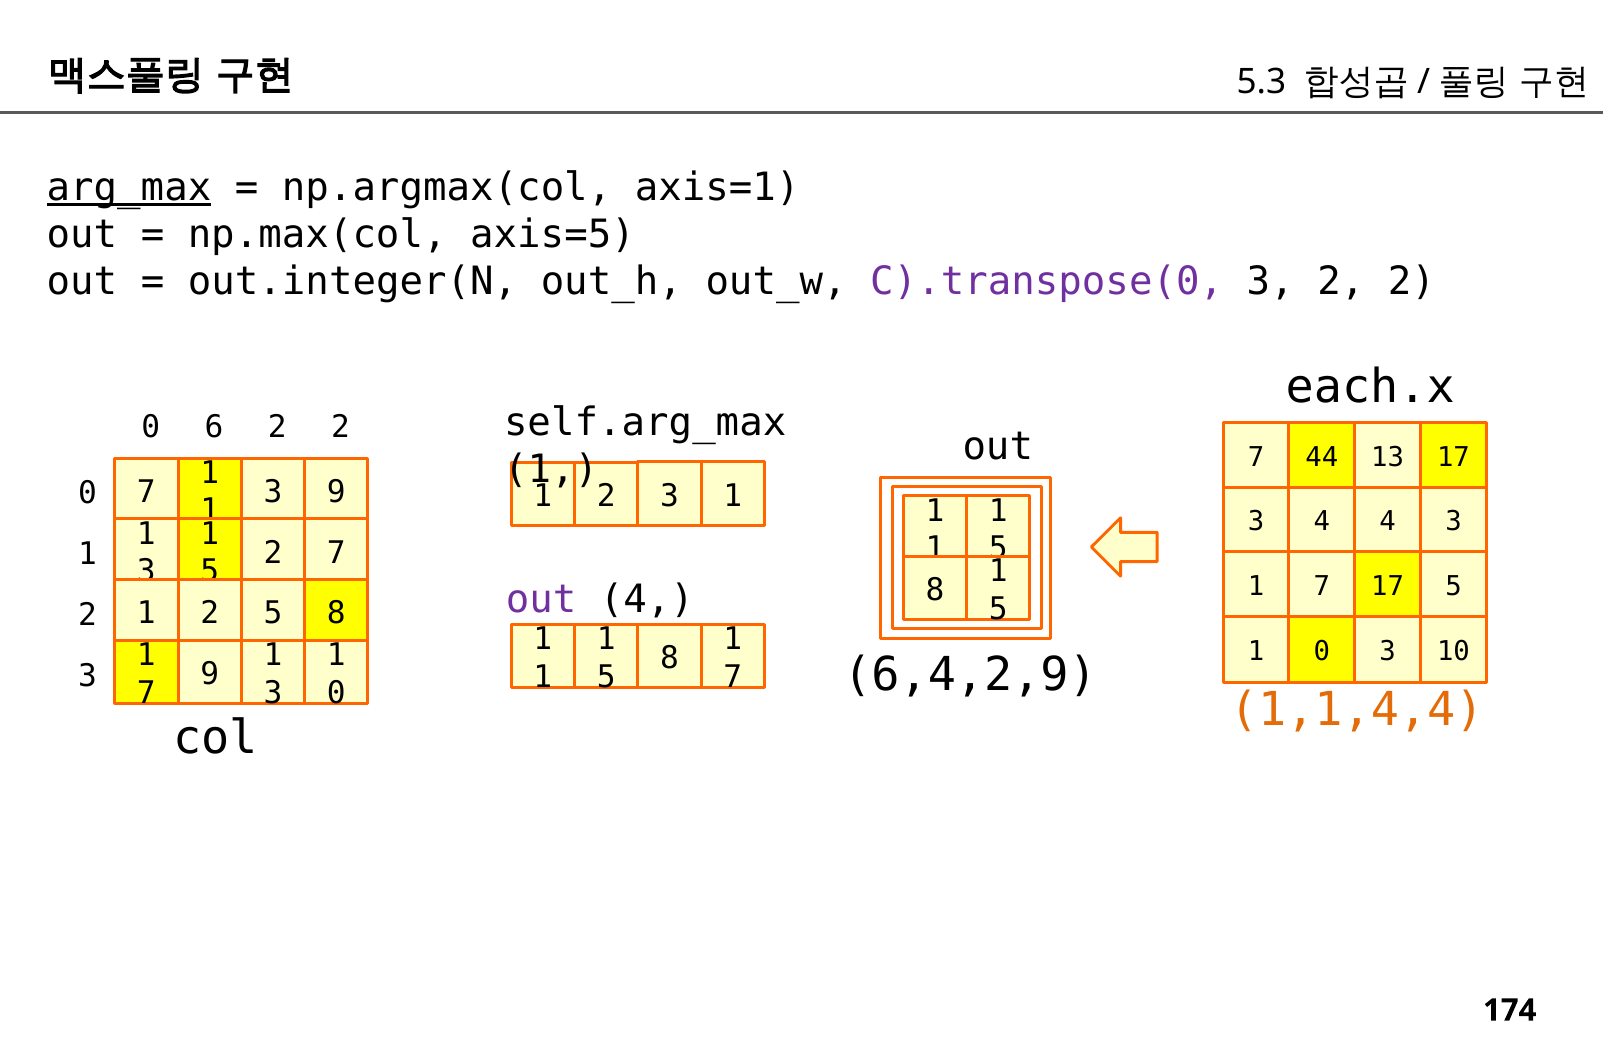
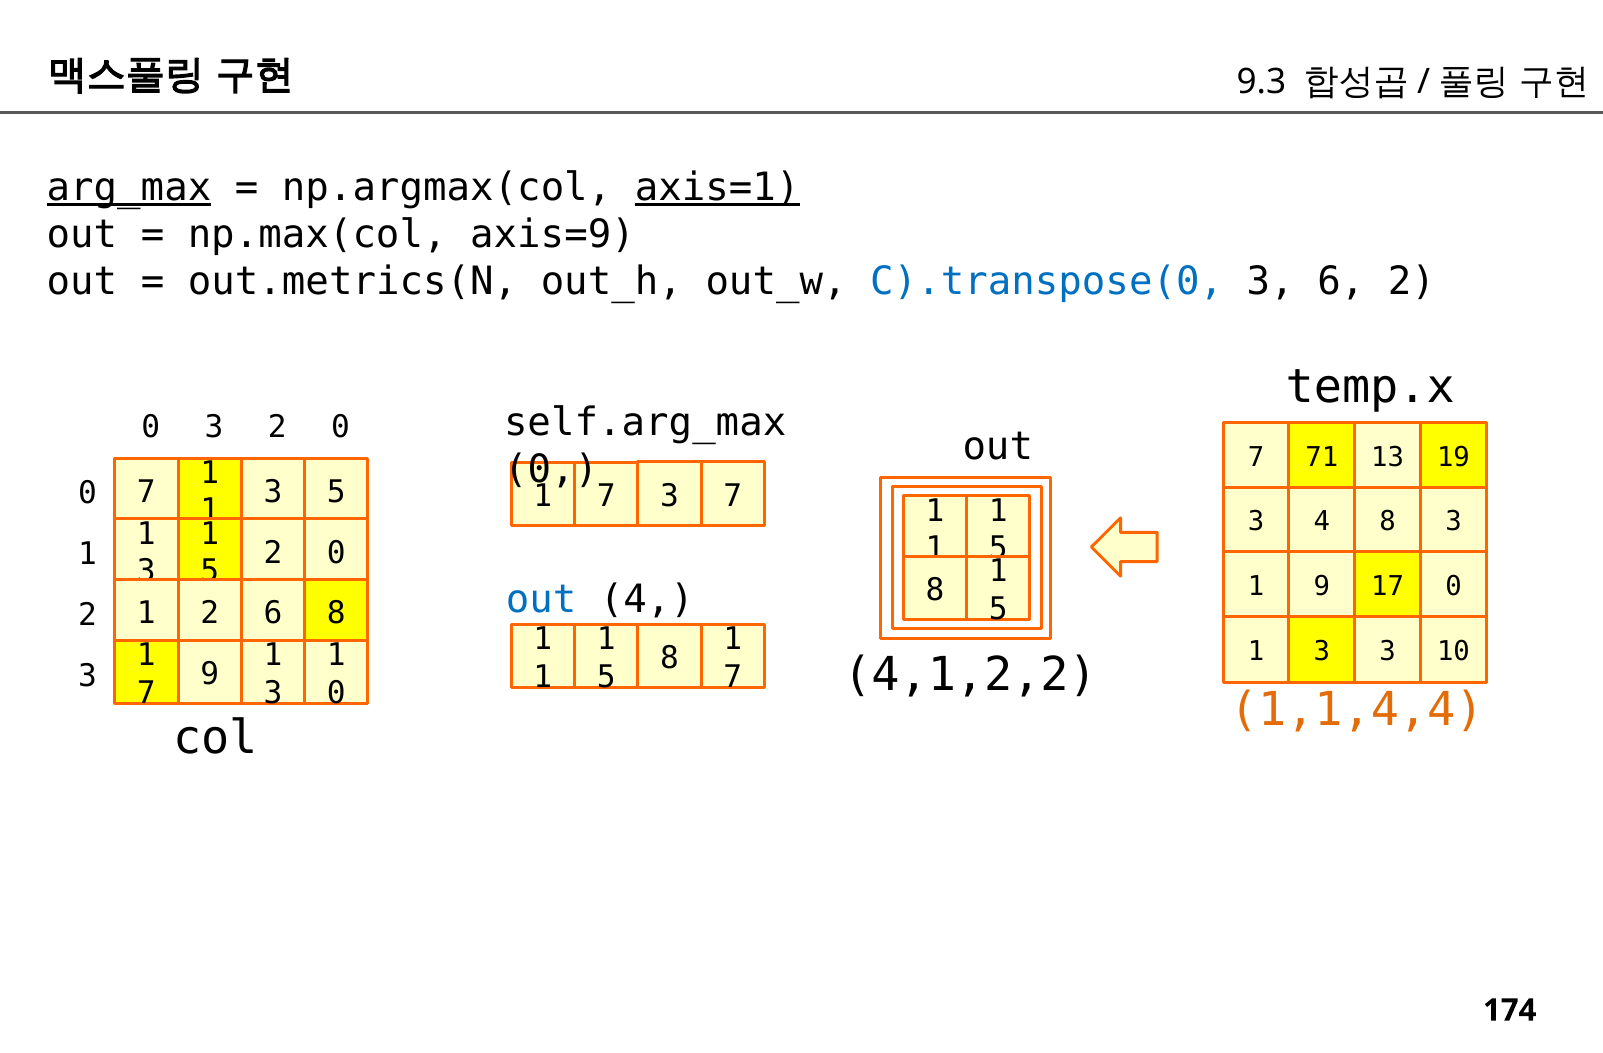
5.3: 5.3 -> 9.3
axis=1 underline: none -> present
axis=5: axis=5 -> axis=9
out.integer(N: out.integer(N -> out.metrics(N
C).transpose(0 colour: purple -> blue
3 2: 2 -> 6
each.x: each.x -> temp.x
0 6: 6 -> 3
2 at (341, 428): 2 -> 0
44: 44 -> 71
13 17: 17 -> 19
1 at (551, 469): 1 -> 0
3 9: 9 -> 5
2 at (606, 496): 2 -> 7
1 at (733, 496): 1 -> 7
4 4: 4 -> 8
7 at (336, 553): 7 -> 0
7 at (1322, 587): 7 -> 9
17 5: 5 -> 0
out at (541, 600) colour: purple -> blue
2 5: 5 -> 6
0 at (1322, 651): 0 -> 3
6,4,2,9: 6,4,2,9 -> 4,1,2,2
